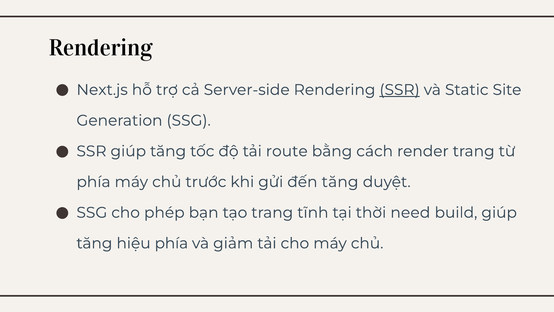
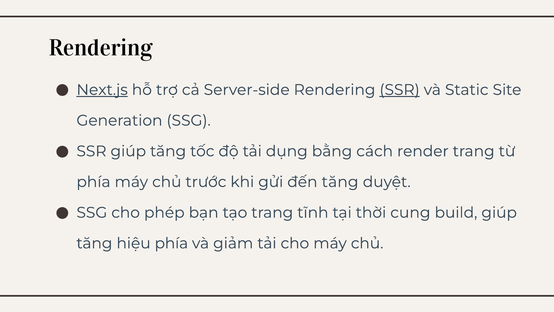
Next.js underline: none -> present
route: route -> dụng
need: need -> cung
